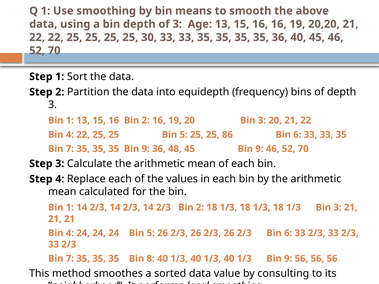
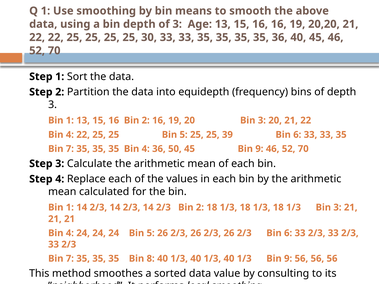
86: 86 -> 39
35 Bin 9: 9 -> 4
48: 48 -> 50
